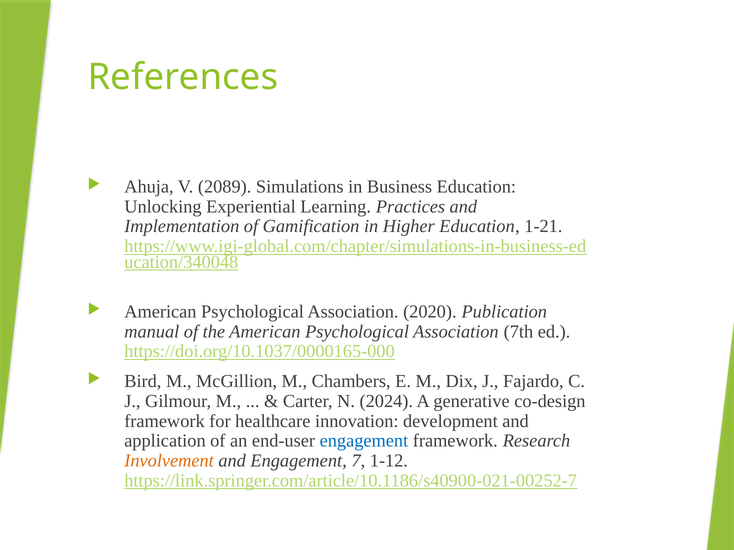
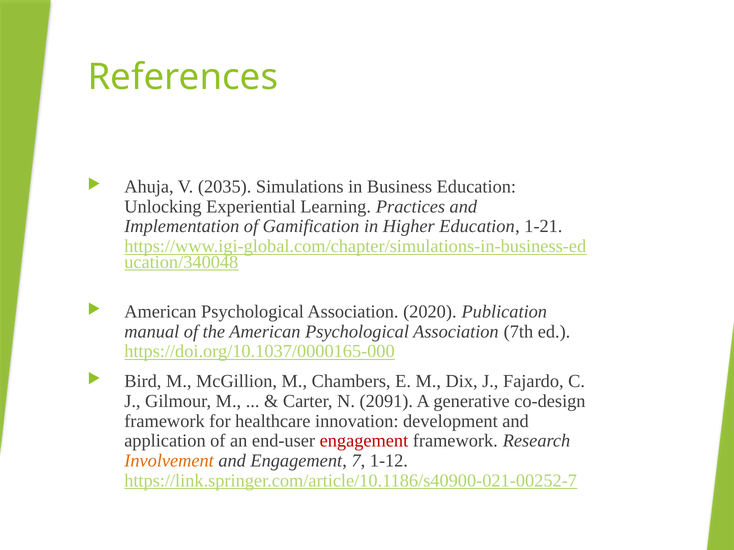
2089: 2089 -> 2035
2024: 2024 -> 2091
engagement at (364, 441) colour: blue -> red
